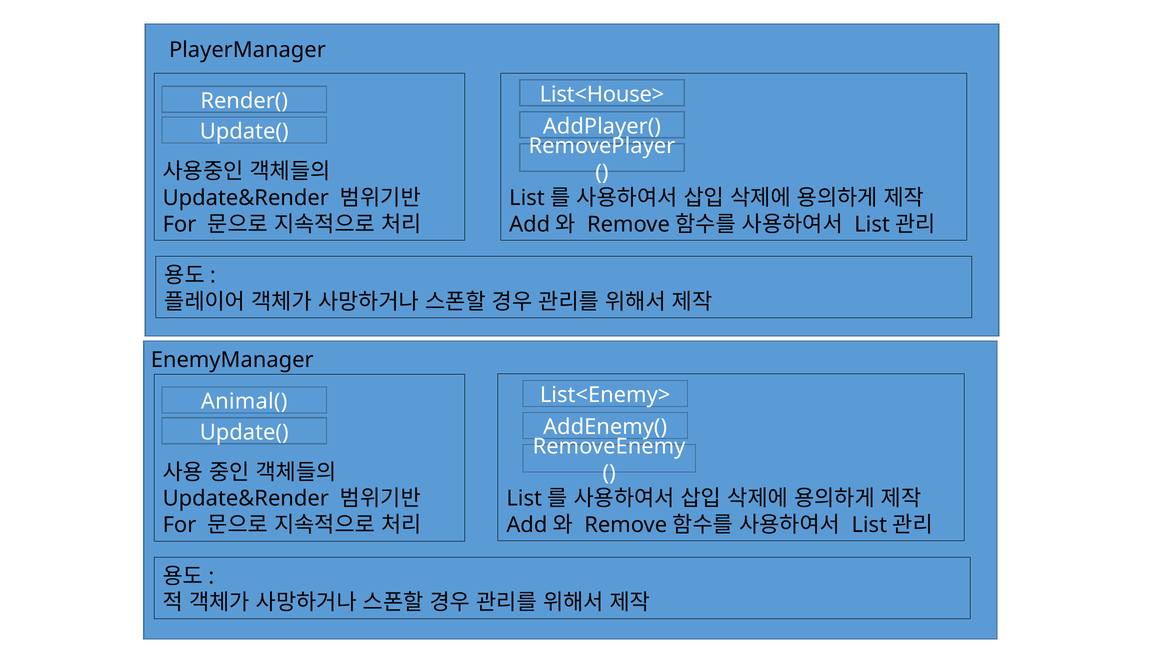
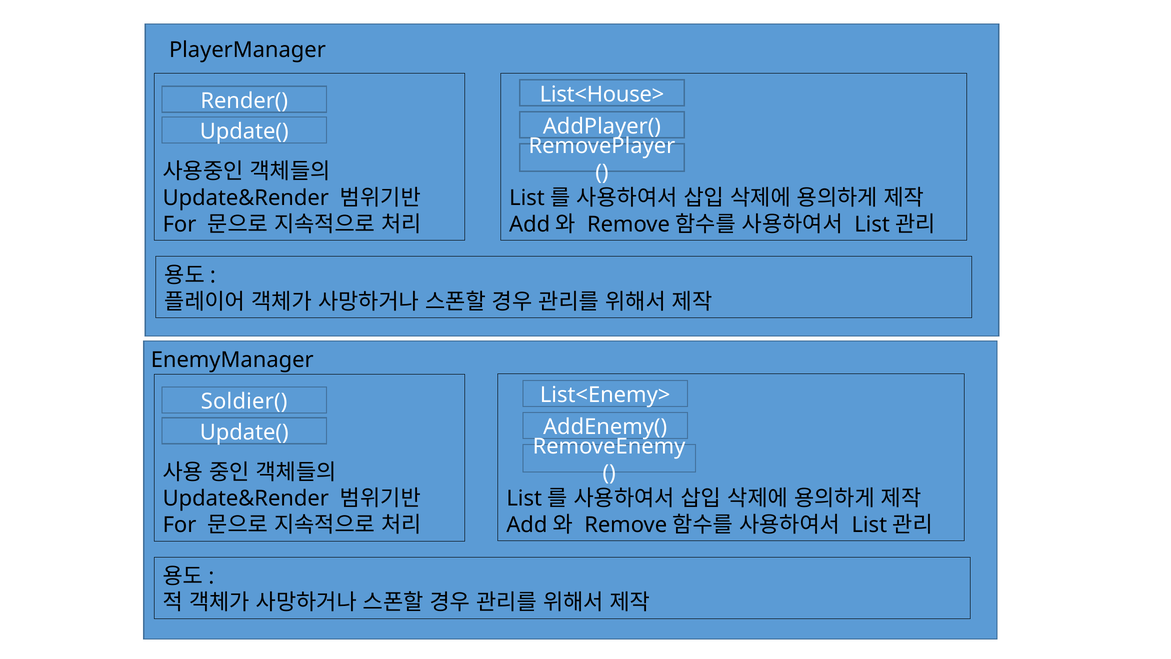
Animal(: Animal( -> Soldier(
